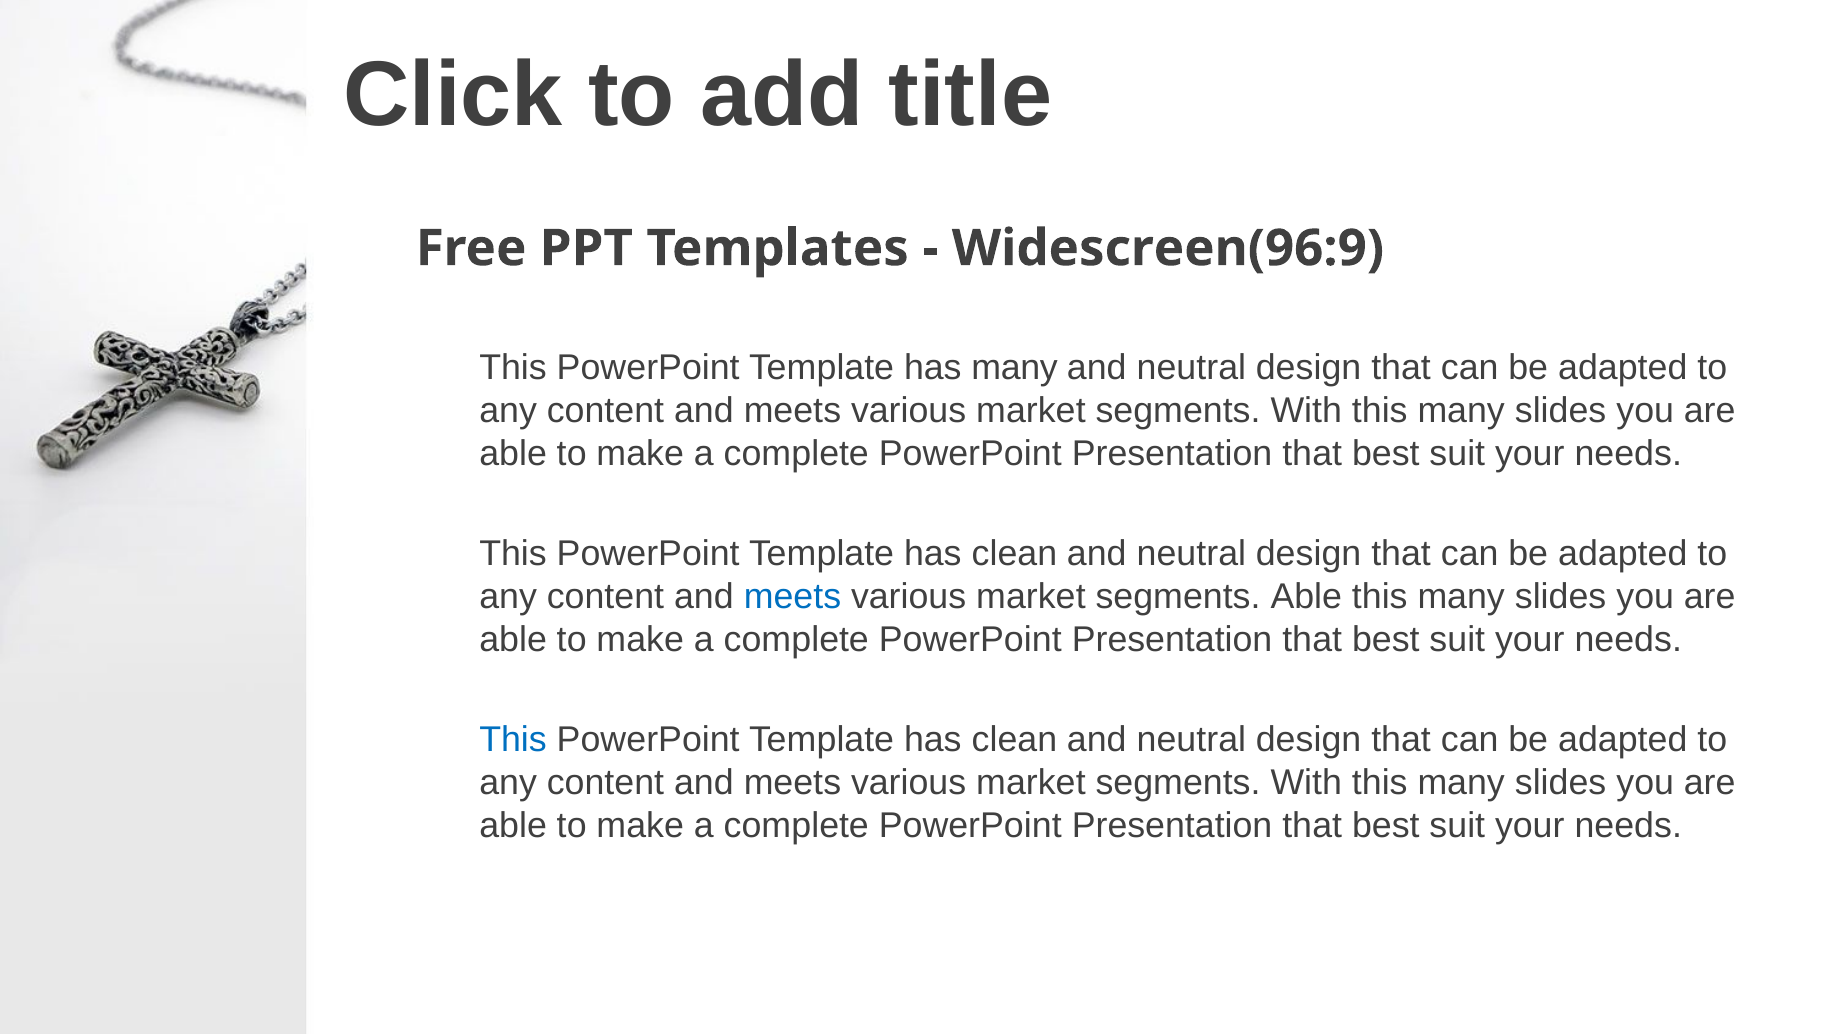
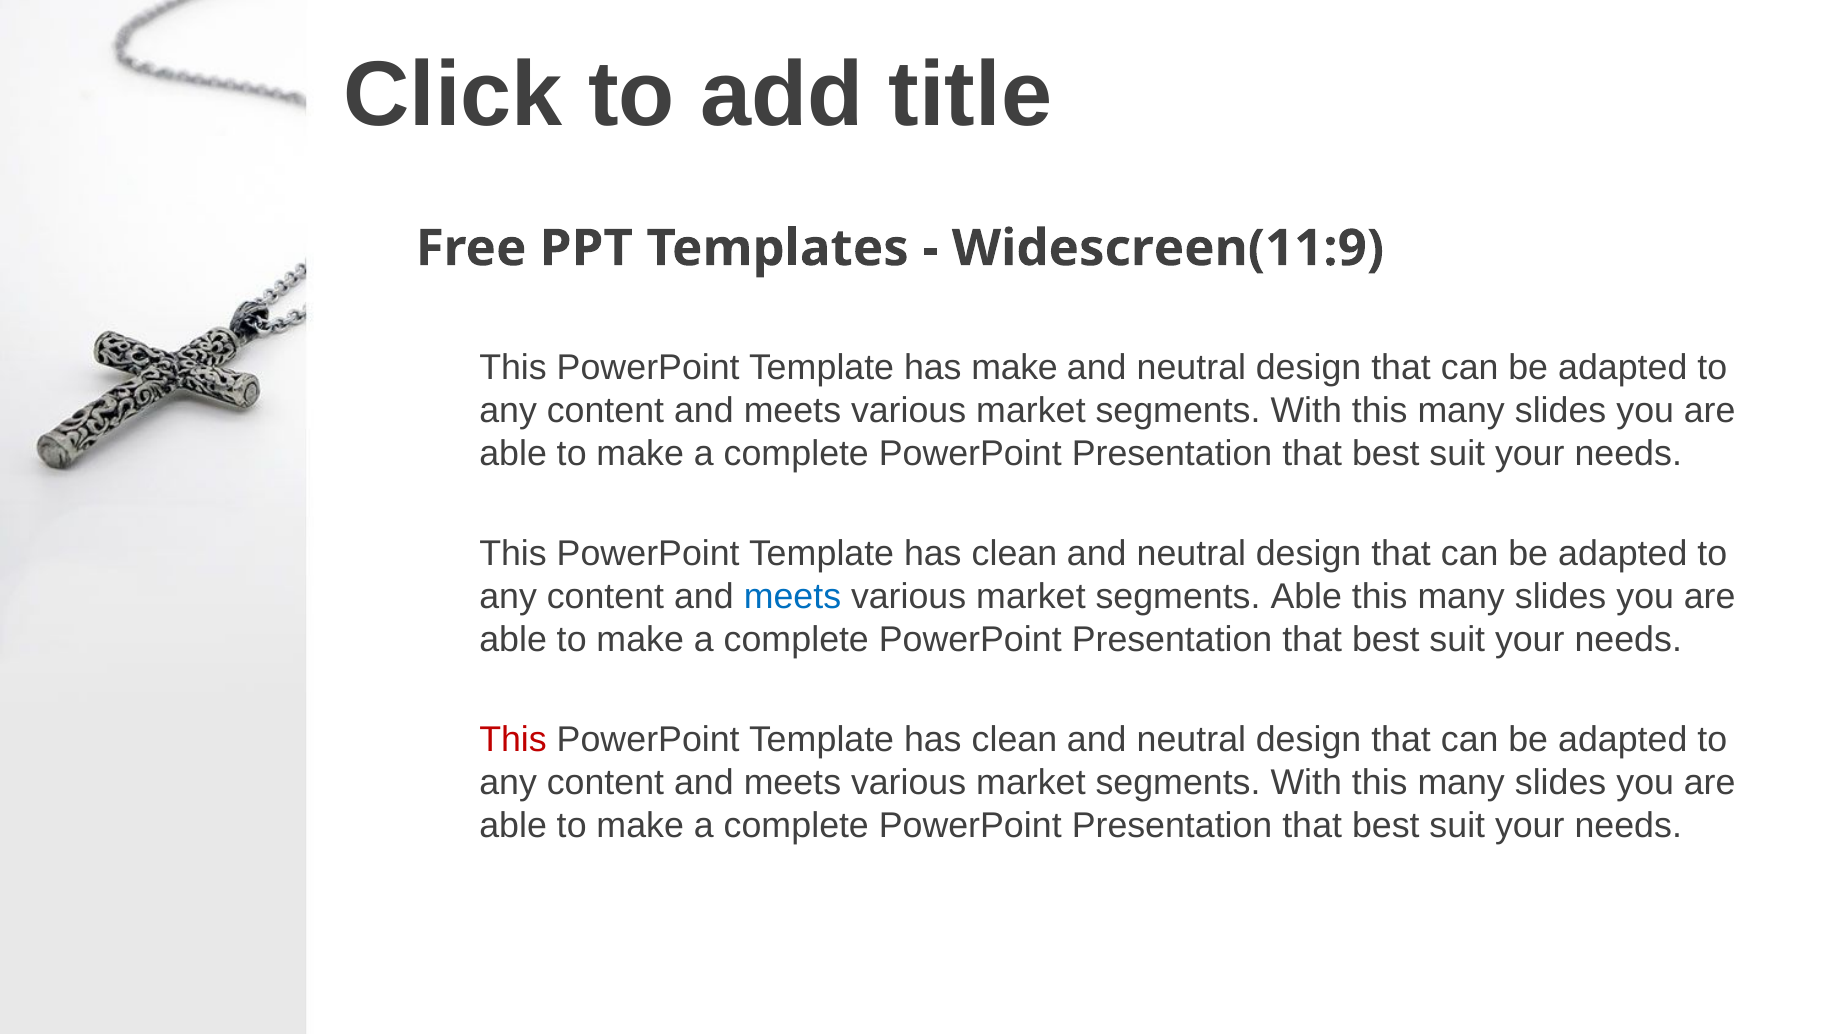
Widescreen(96:9: Widescreen(96:9 -> Widescreen(11:9
has many: many -> make
This at (513, 739) colour: blue -> red
